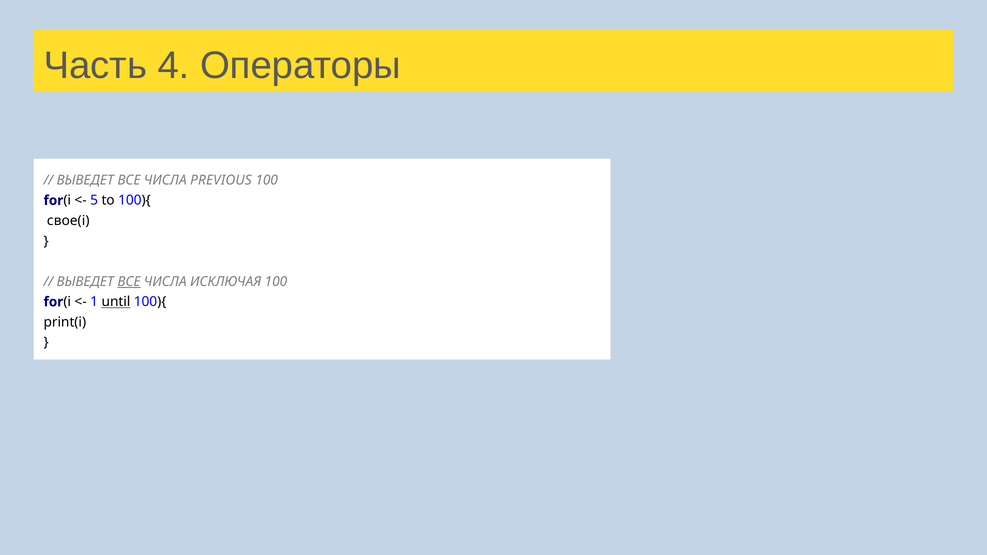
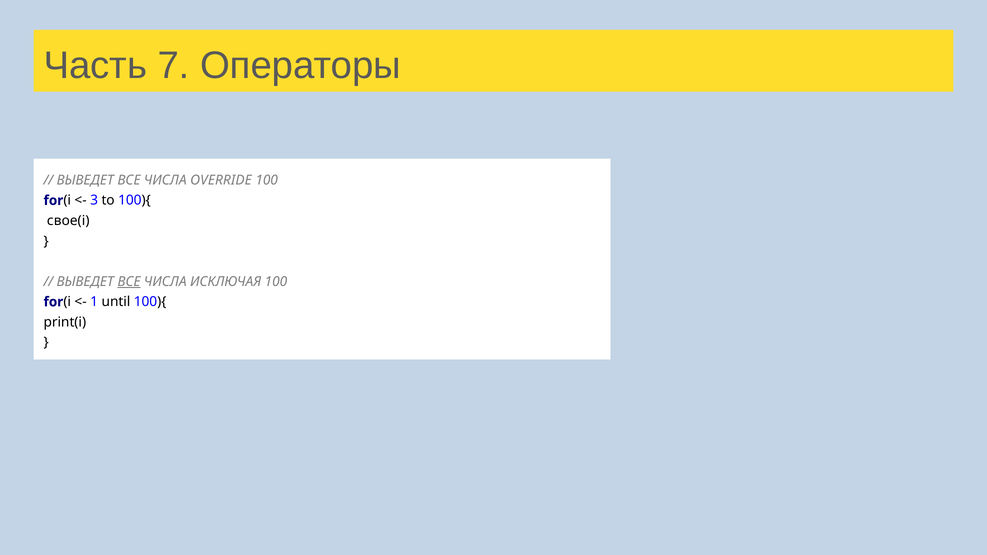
4: 4 -> 7
PREVIOUS: PREVIOUS -> OVERRIDE
5: 5 -> 3
until underline: present -> none
